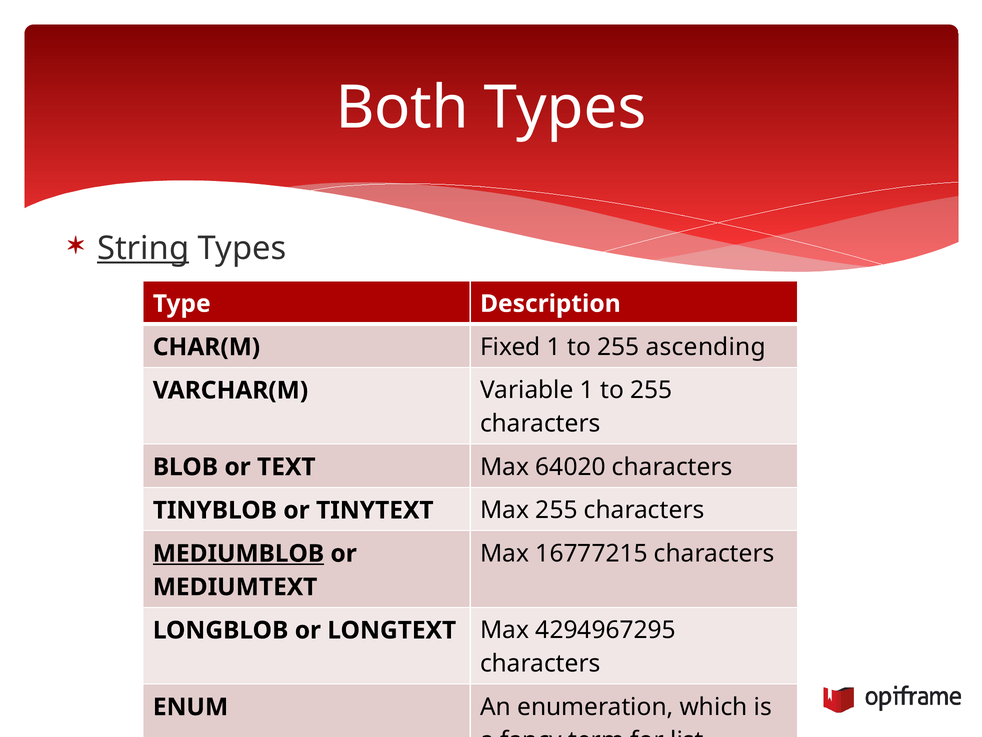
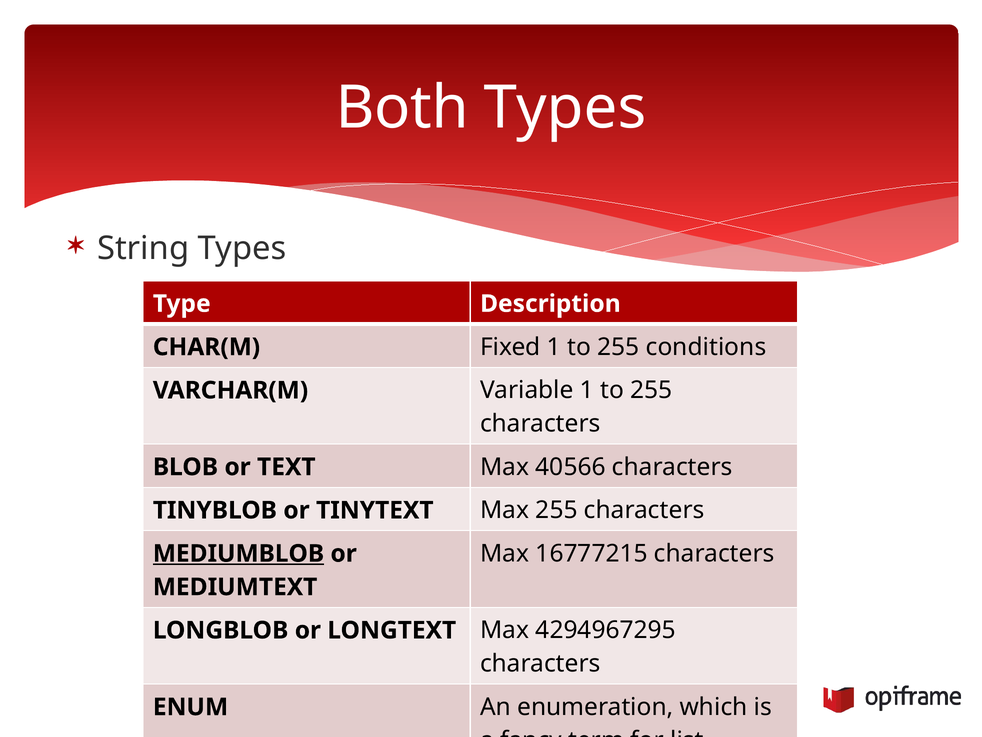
String underline: present -> none
ascending: ascending -> conditions
64020: 64020 -> 40566
